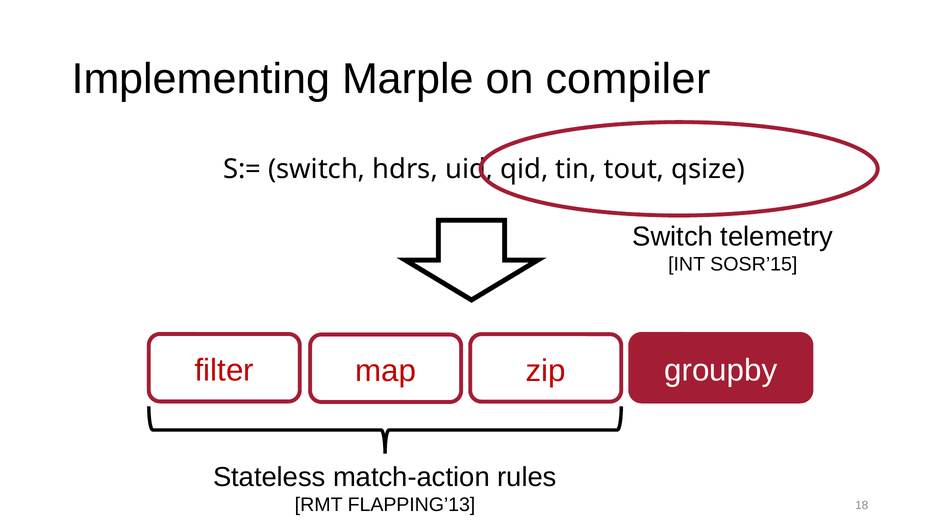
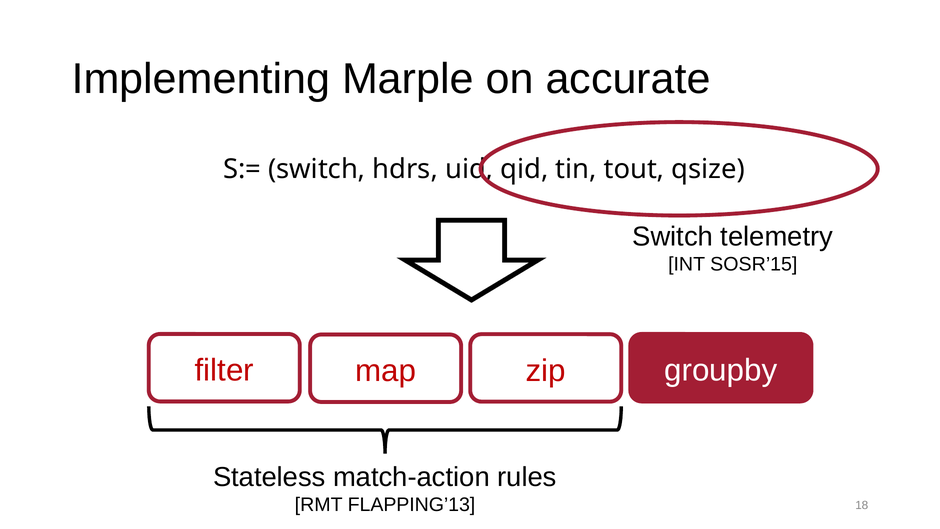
compiler: compiler -> accurate
